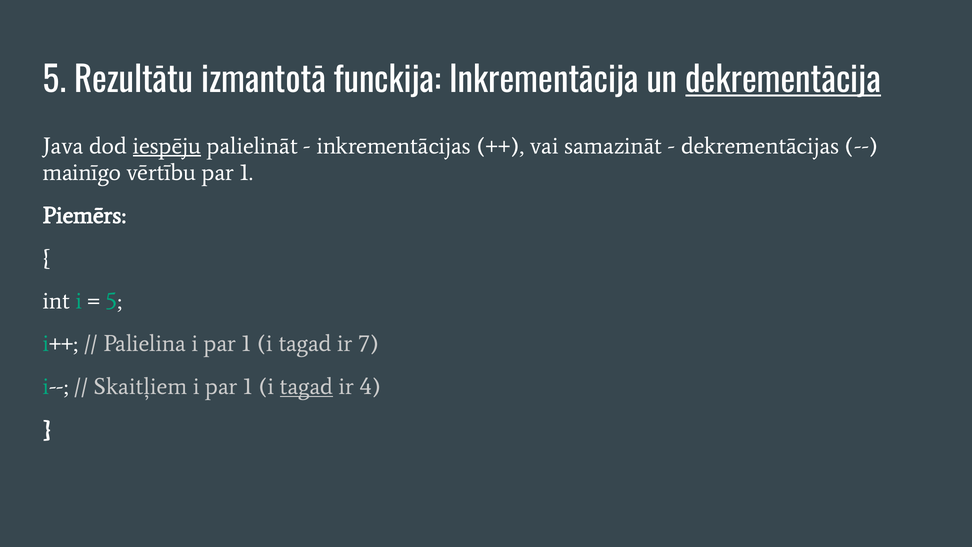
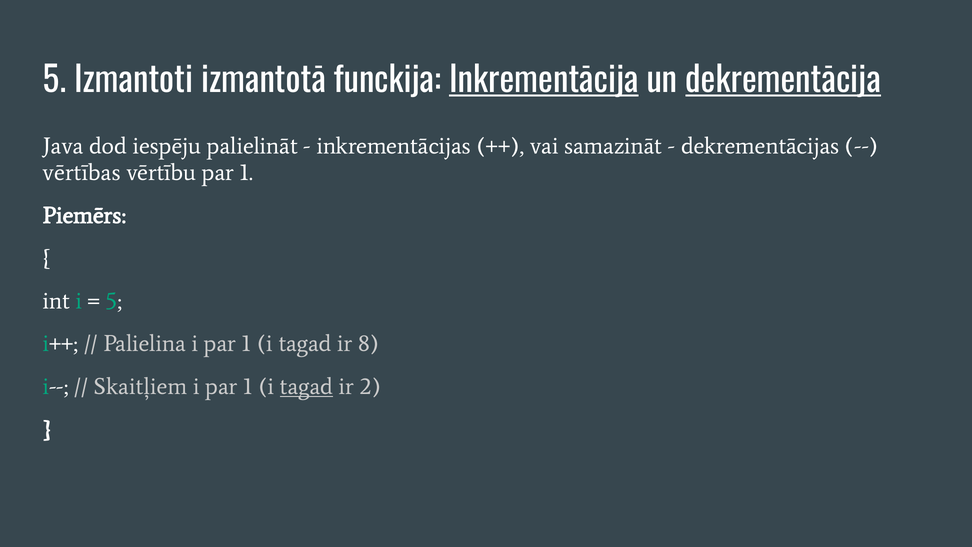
Rezultātu: Rezultātu -> Izmantoti
Inkrementācija underline: none -> present
iespēju underline: present -> none
mainīgo: mainīgo -> vērtības
7: 7 -> 8
4: 4 -> 2
